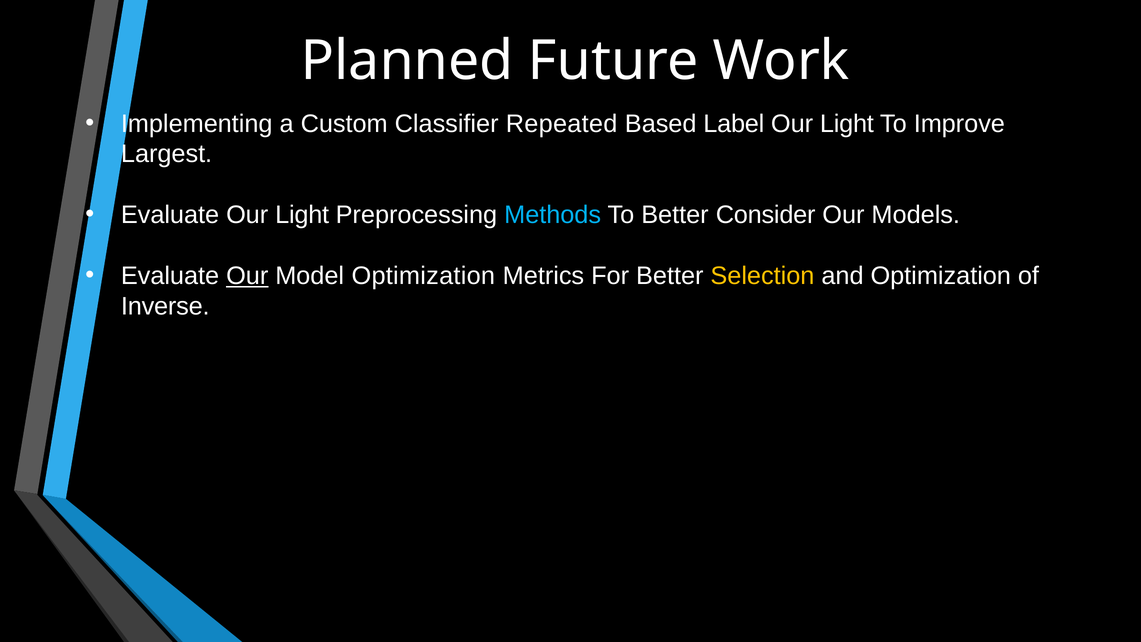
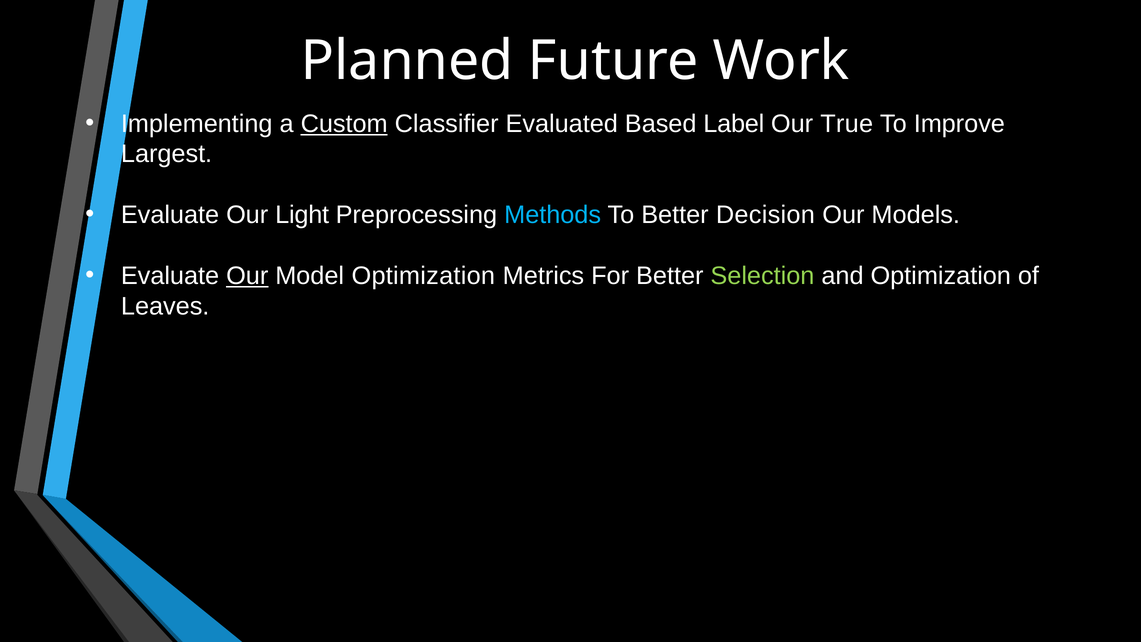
Custom underline: none -> present
Repeated: Repeated -> Evaluated
Light at (847, 124): Light -> True
Consider: Consider -> Decision
Selection colour: yellow -> light green
Inverse: Inverse -> Leaves
